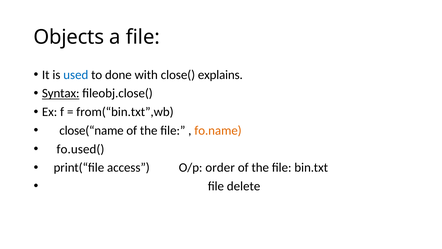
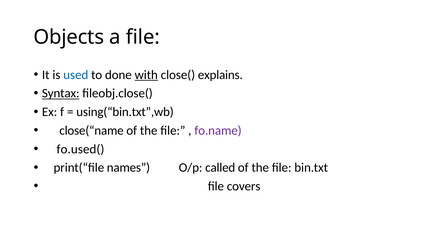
with underline: none -> present
from(“bin.txt”,wb: from(“bin.txt”,wb -> using(“bin.txt”,wb
fo.name colour: orange -> purple
access: access -> names
order: order -> called
delete: delete -> covers
